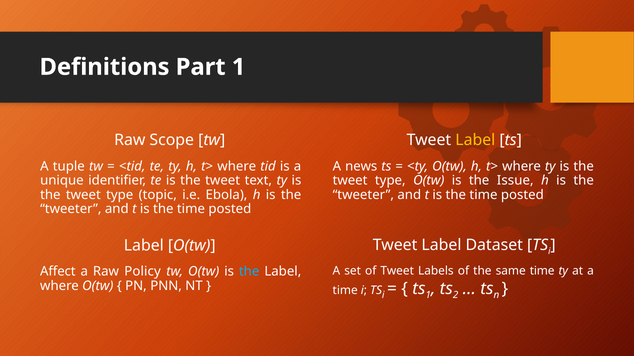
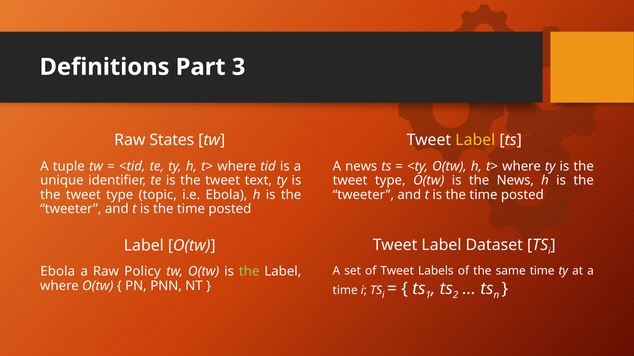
Part 1: 1 -> 3
Scope: Scope -> States
the Issue: Issue -> News
Affect at (58, 272): Affect -> Ebola
the at (249, 272) colour: light blue -> light green
